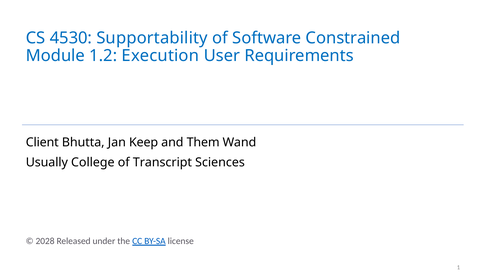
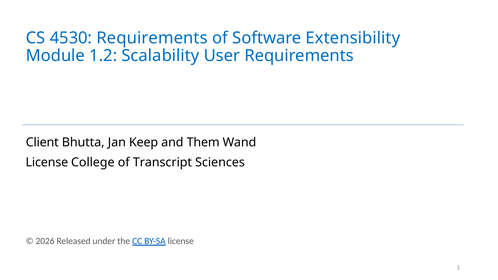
4530 Supportability: Supportability -> Requirements
Constrained: Constrained -> Extensibility
Execution: Execution -> Scalability
Usually at (47, 163): Usually -> License
2028: 2028 -> 2026
